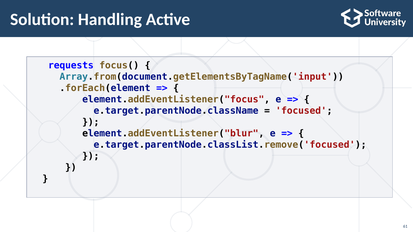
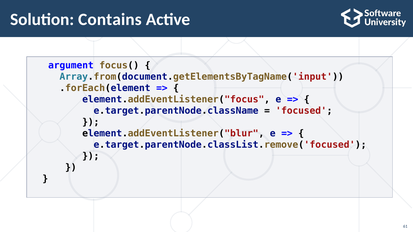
Handling: Handling -> Contains
requests: requests -> argument
